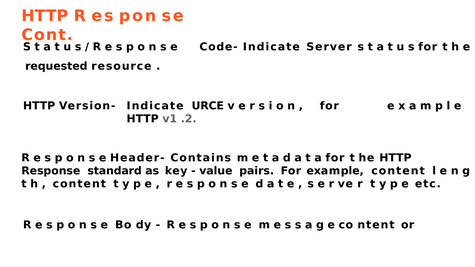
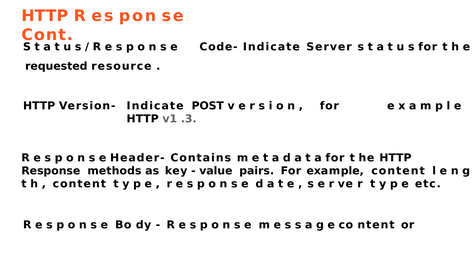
URCE: URCE -> POST
.2: .2 -> .3
standard: standard -> methods
